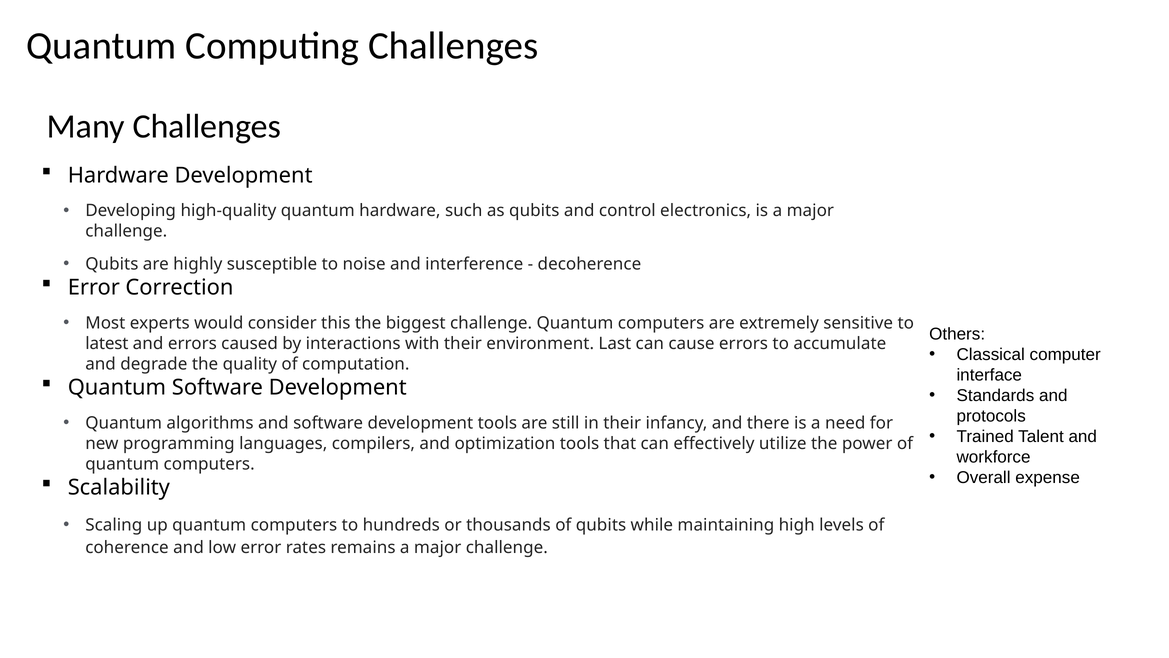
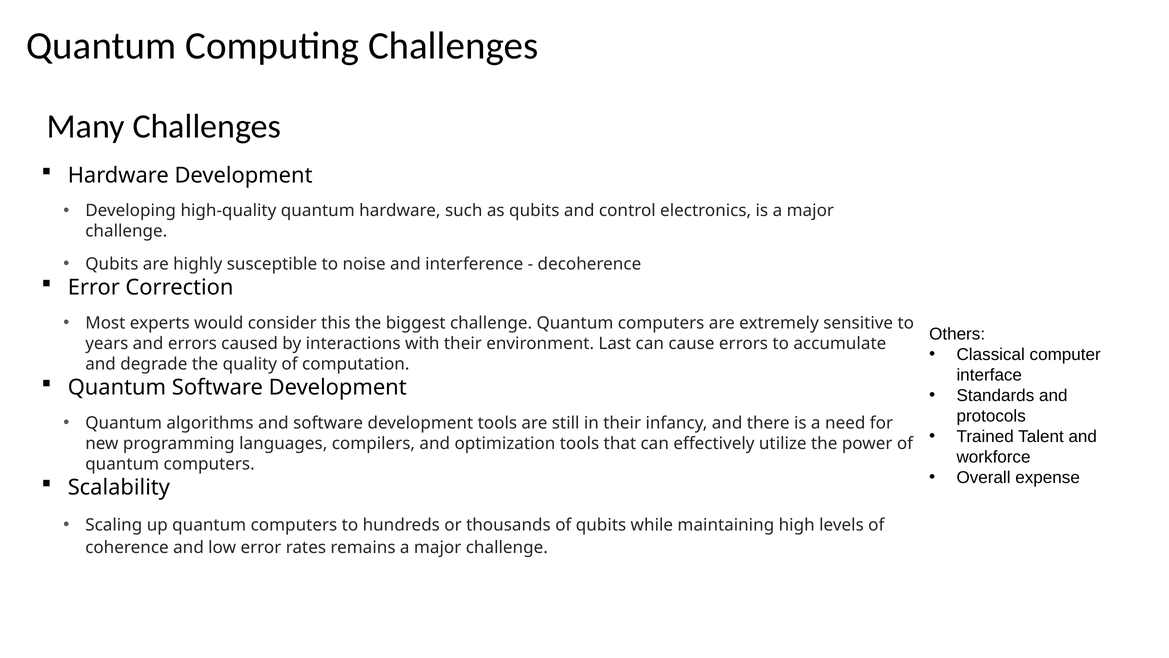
latest: latest -> years
